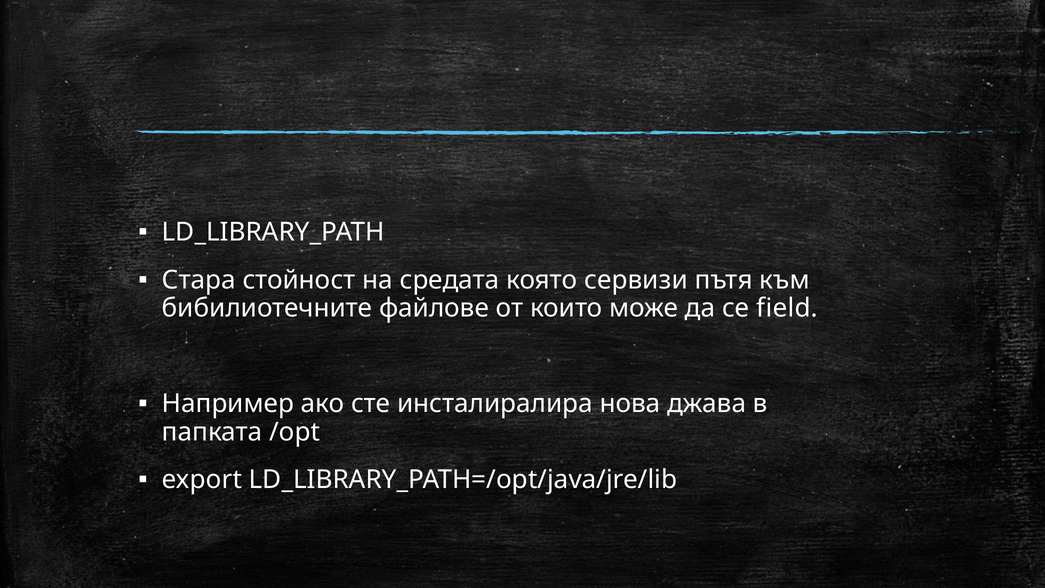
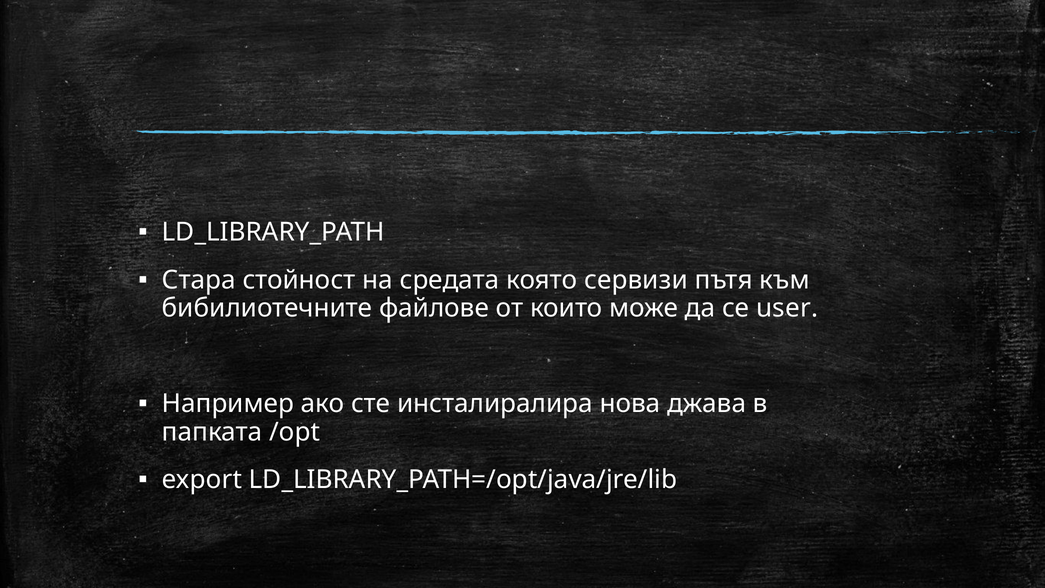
field: field -> user
